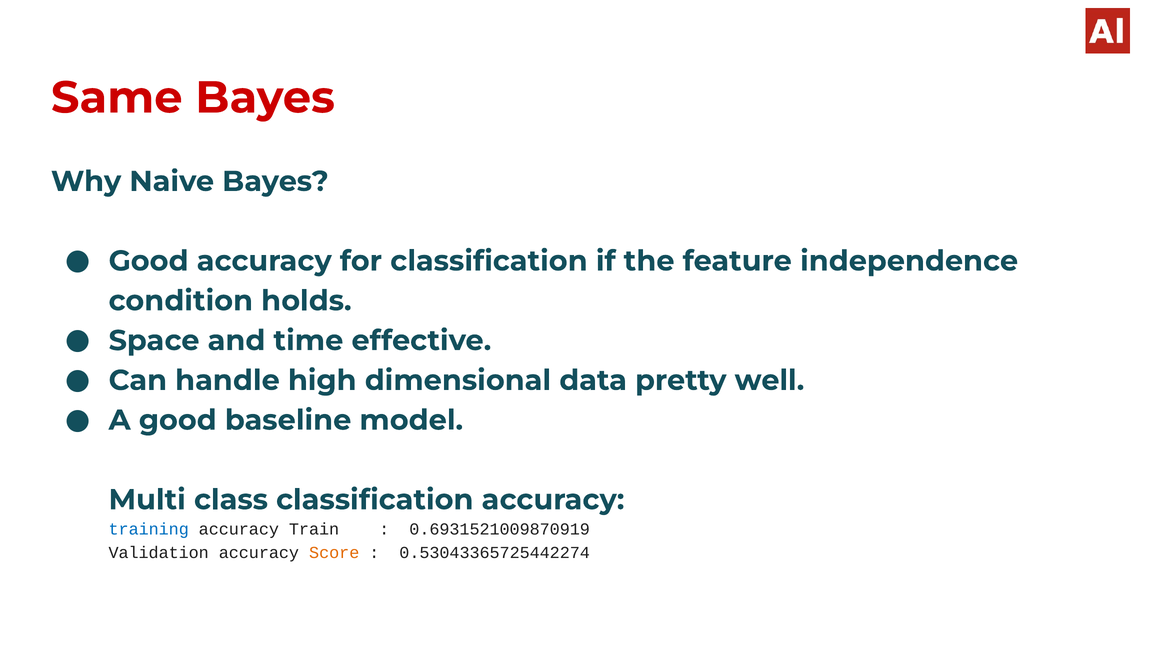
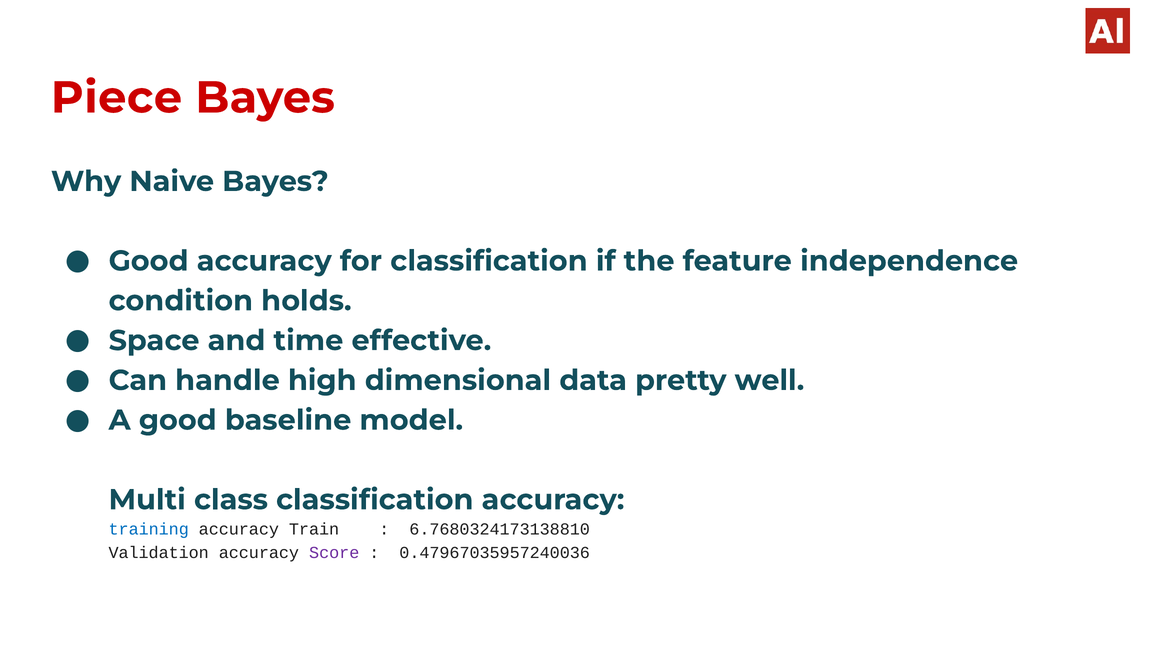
Same: Same -> Piece
0.6931521009870919: 0.6931521009870919 -> 6.7680324173138810
Score colour: orange -> purple
0.53043365725442274: 0.53043365725442274 -> 0.47967035957240036
